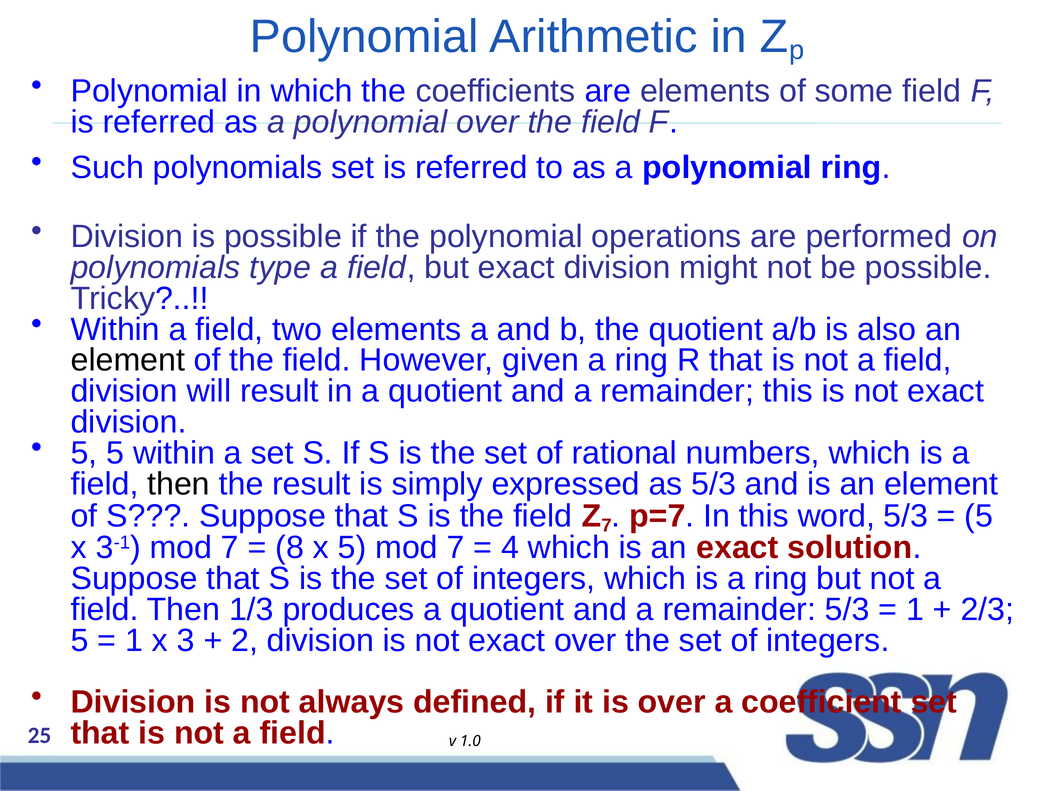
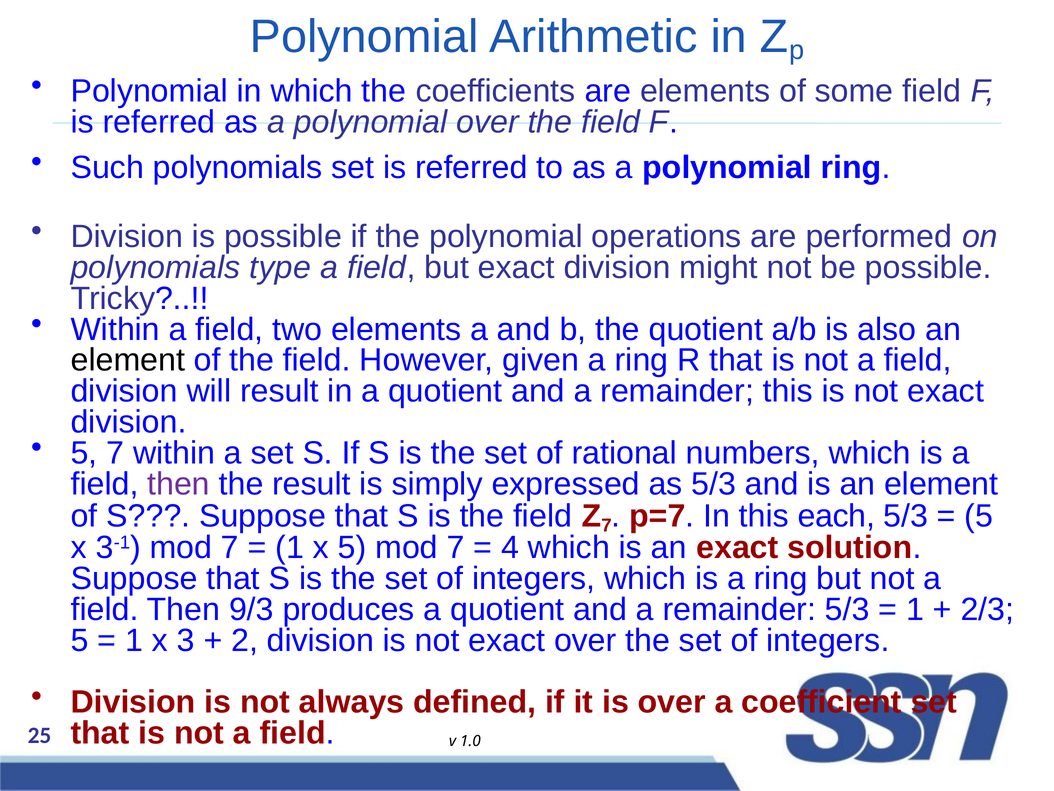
5 5: 5 -> 7
then at (179, 484) colour: black -> purple
word: word -> each
8 at (290, 547): 8 -> 1
1/3: 1/3 -> 9/3
